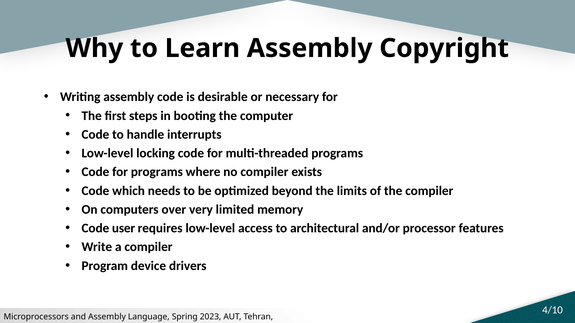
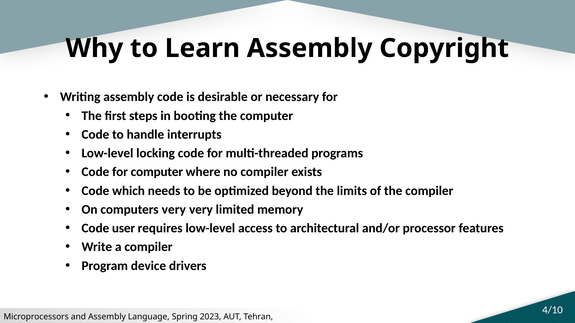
for programs: programs -> computer
computers over: over -> very
